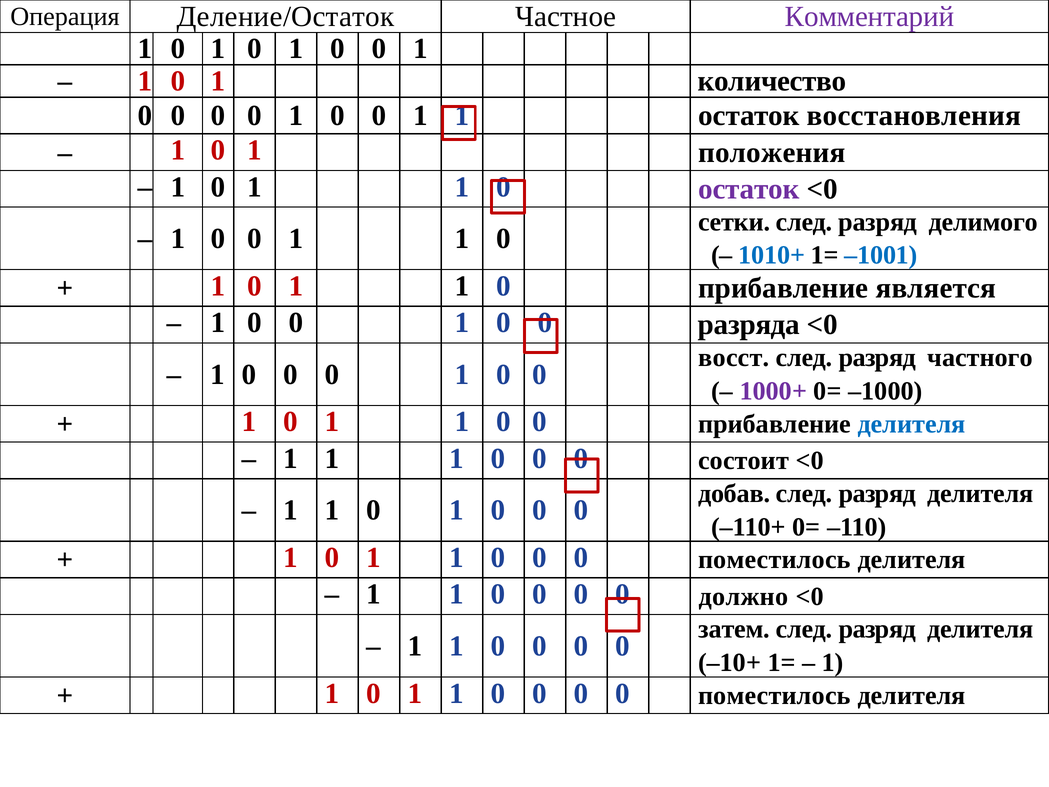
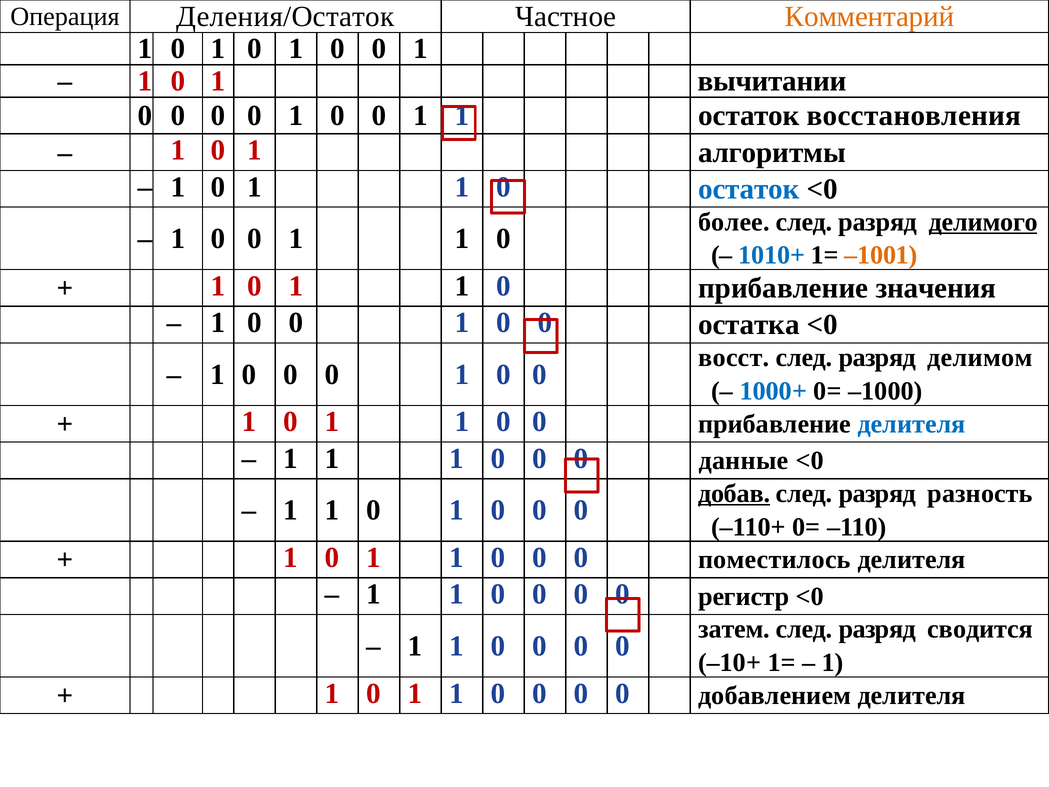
Деление/Остаток: Деление/Остаток -> Деления/Остаток
Комментарий colour: purple -> orange
количество: количество -> вычитании
положения: положения -> алгоритмы
остаток at (749, 189) colour: purple -> blue
сетки: сетки -> более
делимого underline: none -> present
–1001 colour: blue -> orange
является: является -> значения
разряда: разряда -> остатка
частного: частного -> делимом
1000+ colour: purple -> blue
состоит: состоит -> данные
добав underline: none -> present
делителя at (980, 493): делителя -> разность
должно: должно -> регистр
делителя at (980, 629): делителя -> сводится
поместилось at (774, 695): поместилось -> добавлением
